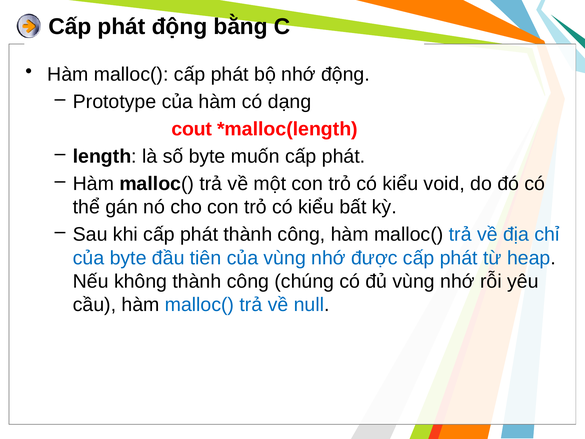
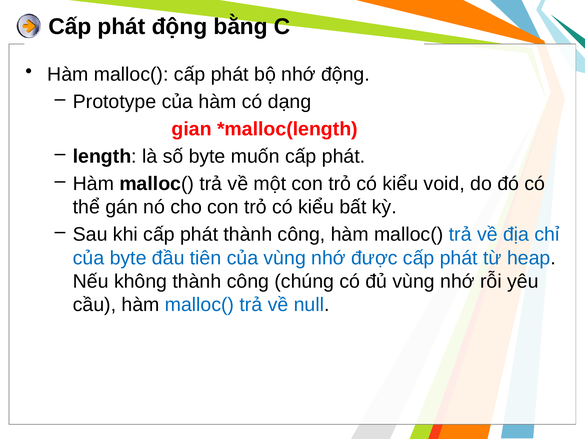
cout: cout -> gian
